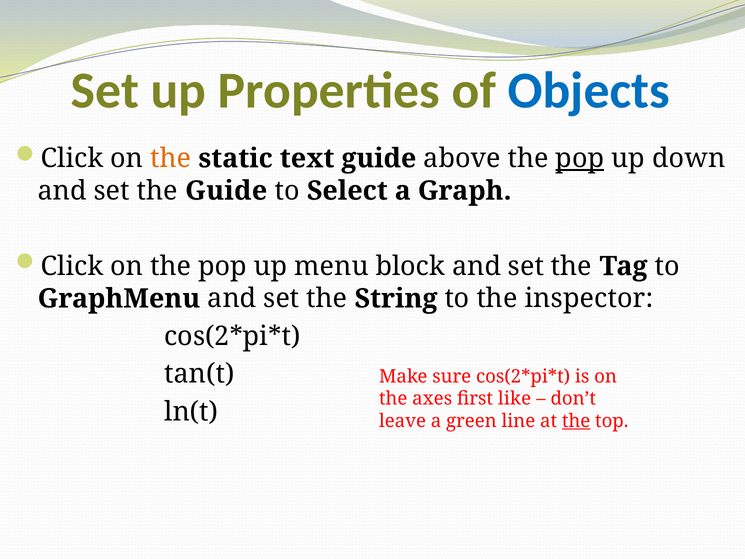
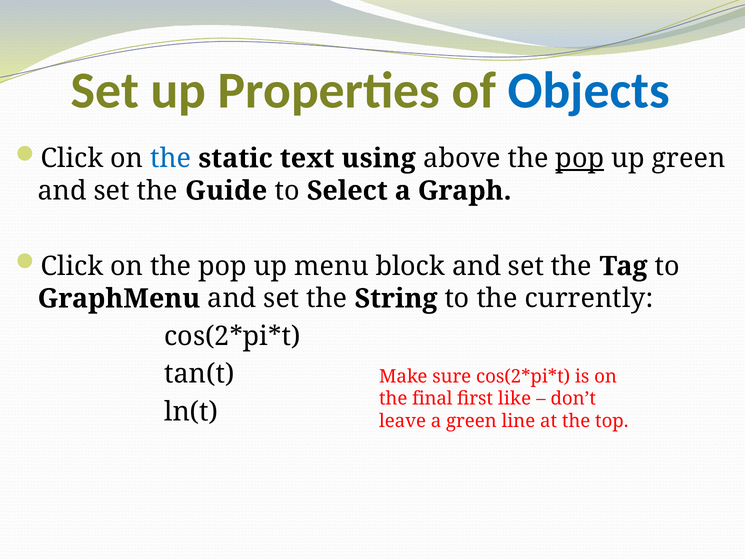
the at (171, 158) colour: orange -> blue
text guide: guide -> using
up down: down -> green
inspector: inspector -> currently
axes: axes -> final
the at (576, 421) underline: present -> none
